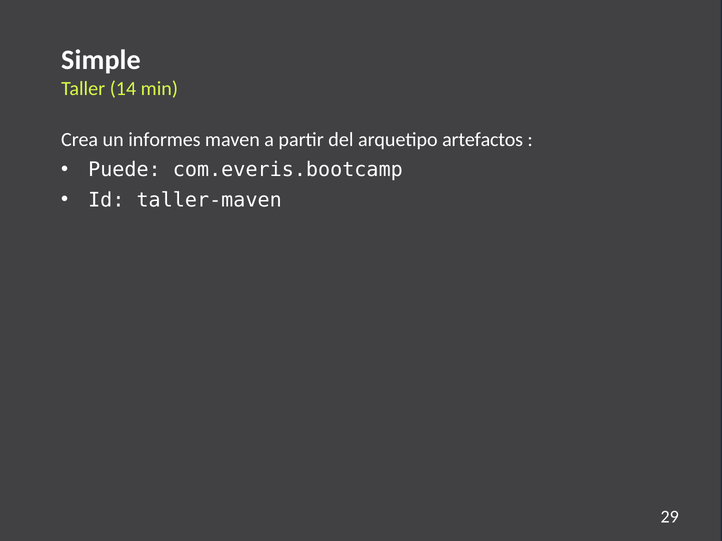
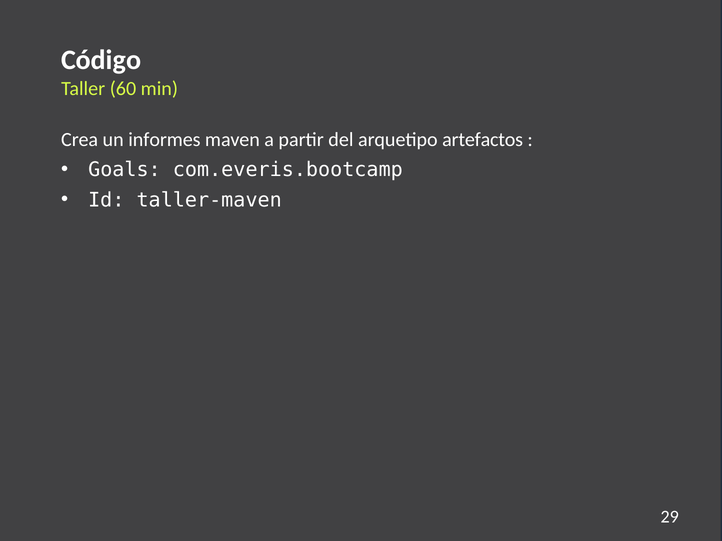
Simple: Simple -> Código
14: 14 -> 60
Puede: Puede -> Goals
